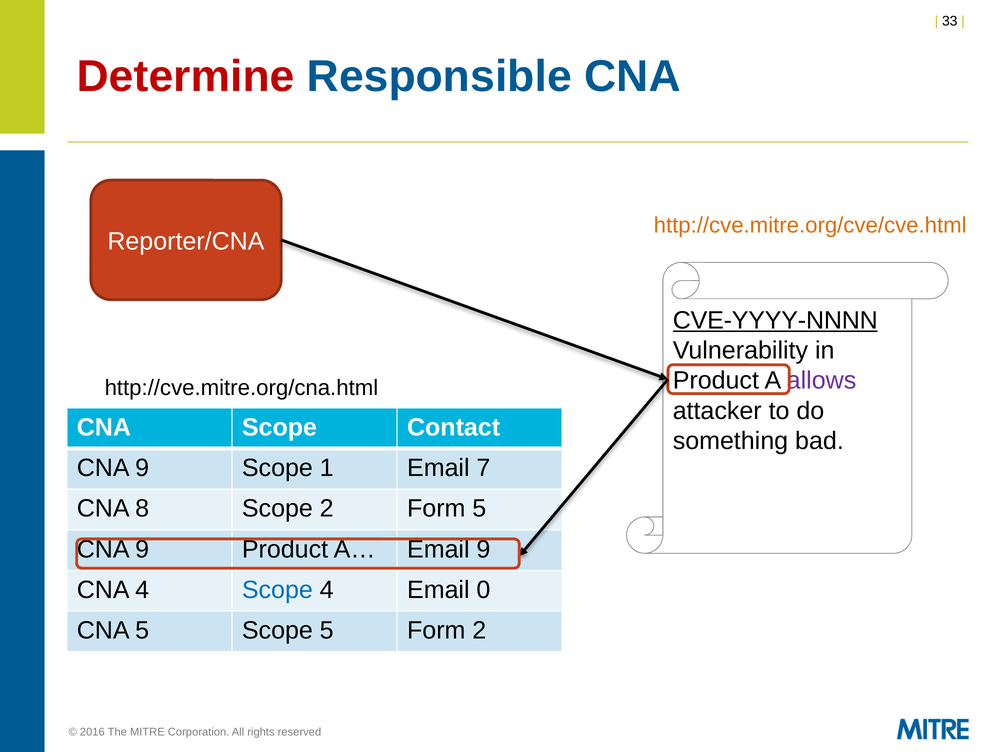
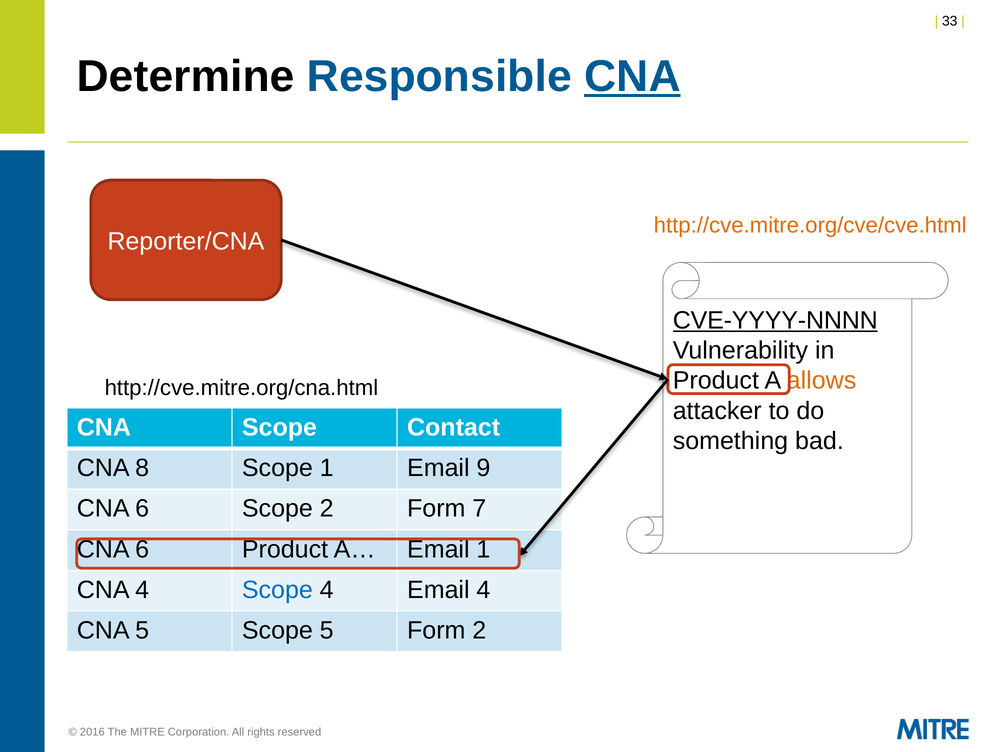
Determine colour: red -> black
CNA at (632, 76) underline: none -> present
allows colour: purple -> orange
9 at (142, 468): 9 -> 8
7: 7 -> 9
8 at (142, 508): 8 -> 6
Form 5: 5 -> 7
9 at (142, 549): 9 -> 6
Email 9: 9 -> 1
Email 0: 0 -> 4
